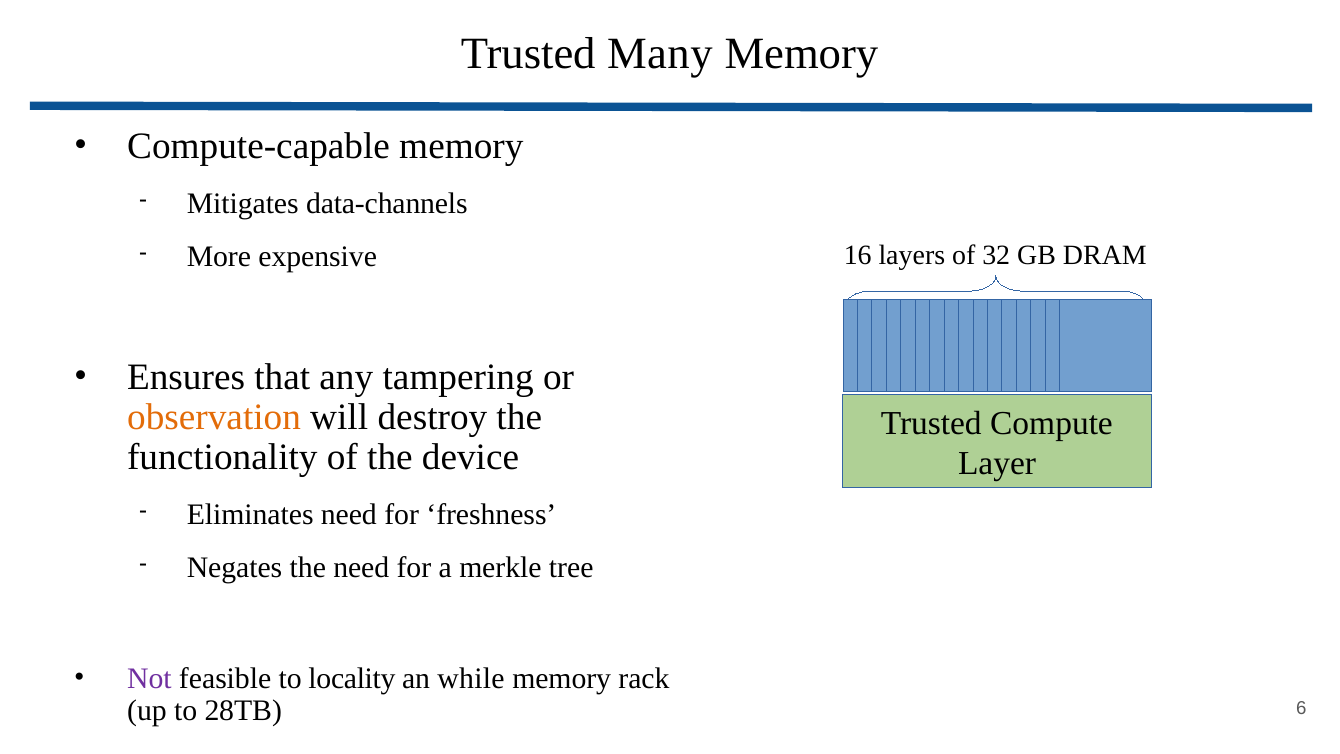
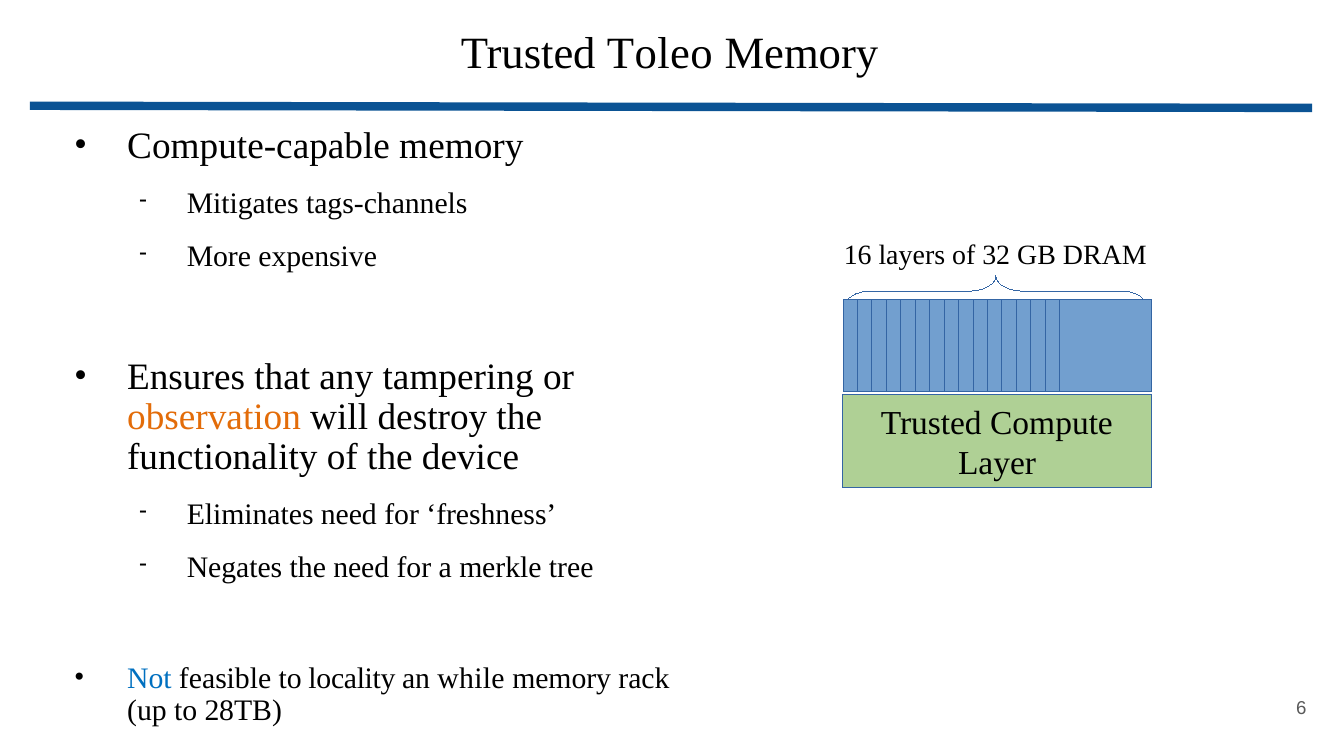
Many: Many -> Toleo
data-channels: data-channels -> tags-channels
Not colour: purple -> blue
